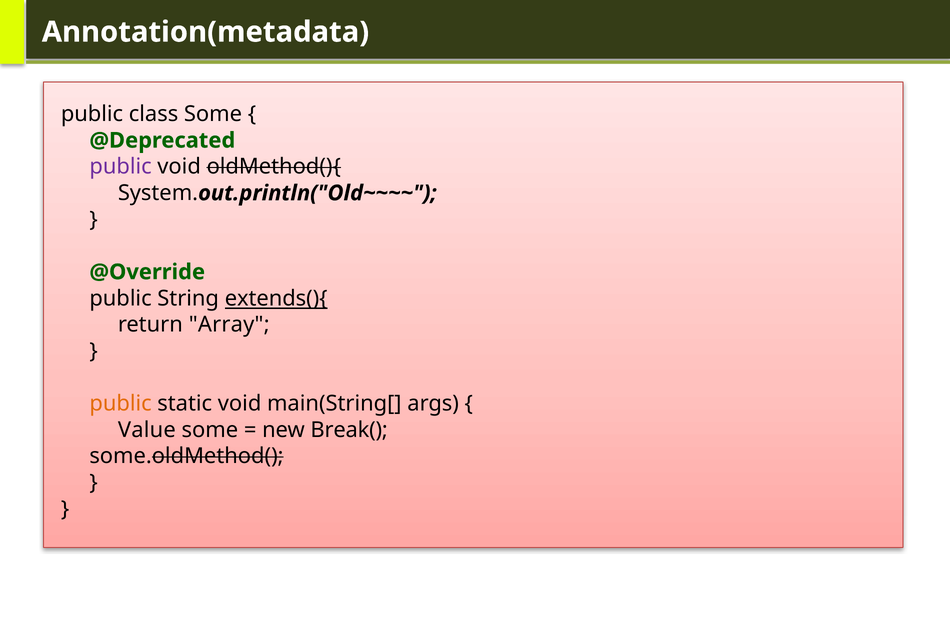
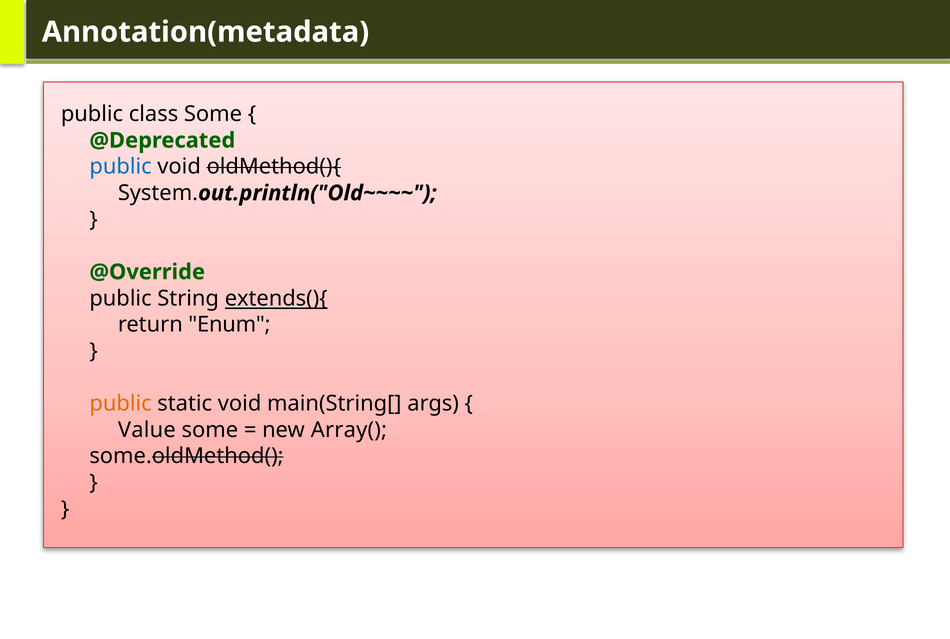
public at (121, 167) colour: purple -> blue
Array: Array -> Enum
Break(: Break( -> Array(
